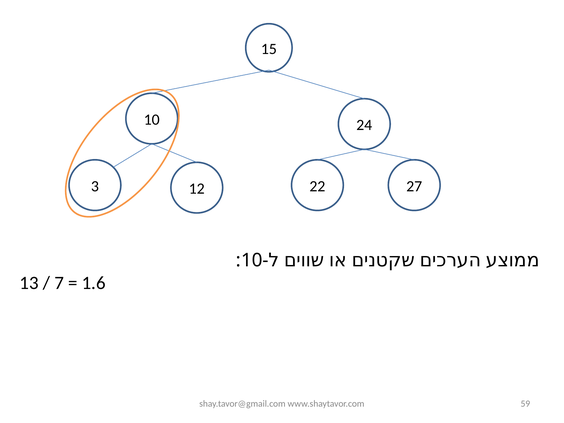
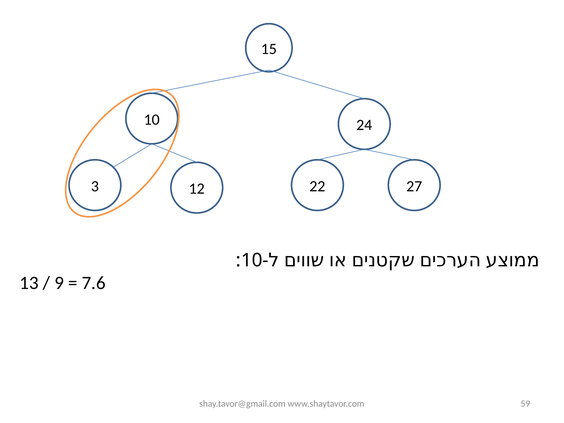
7: 7 -> 9
1.6: 1.6 -> 7.6
